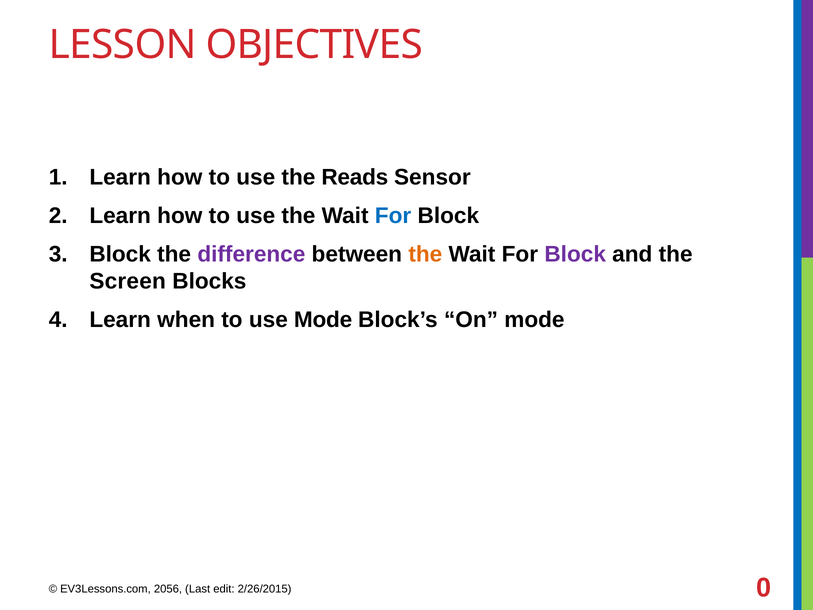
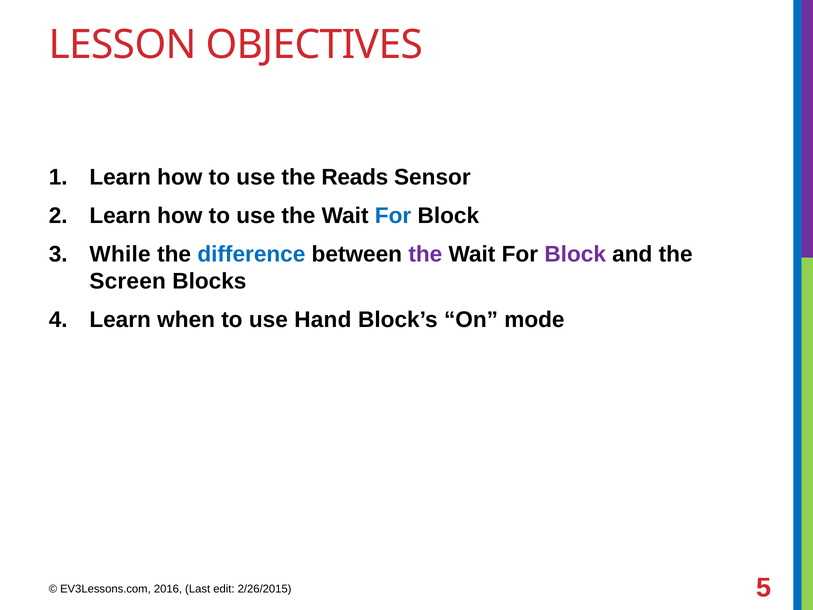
Block at (120, 254): Block -> While
difference colour: purple -> blue
the at (425, 254) colour: orange -> purple
use Mode: Mode -> Hand
2056: 2056 -> 2016
0: 0 -> 5
